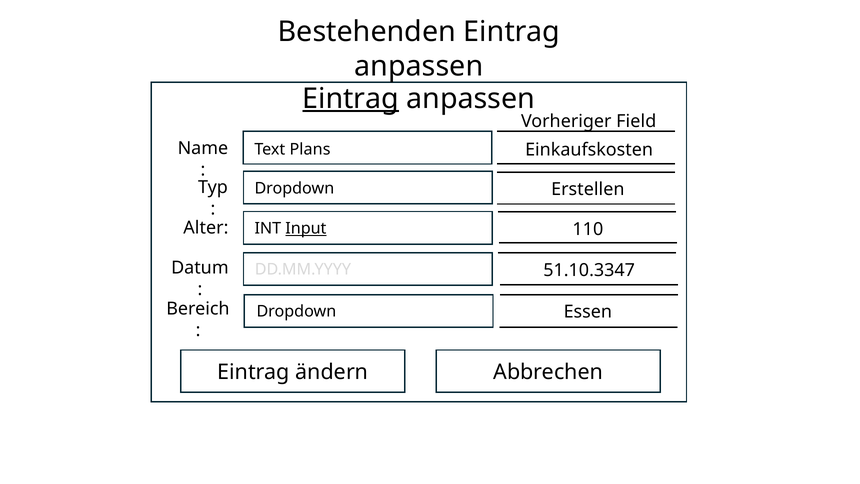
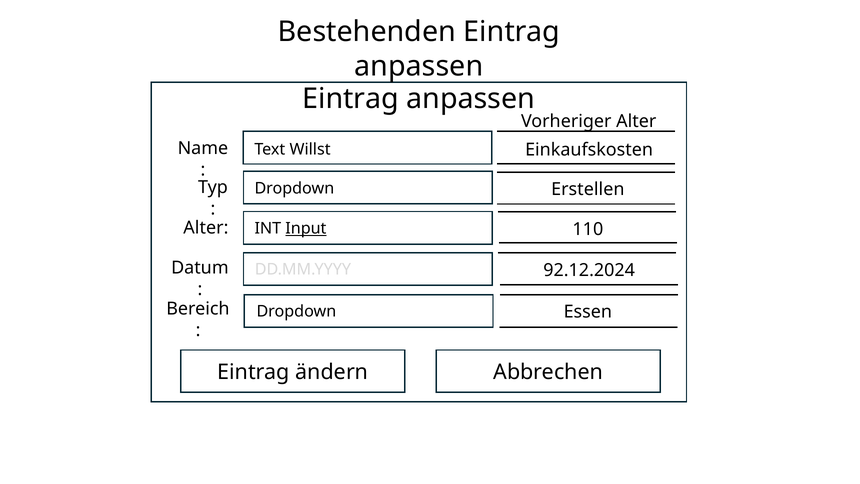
Eintrag at (351, 99) underline: present -> none
Vorheriger Field: Field -> Alter
Plans: Plans -> Willst
51.10.3347: 51.10.3347 -> 92.12.2024
